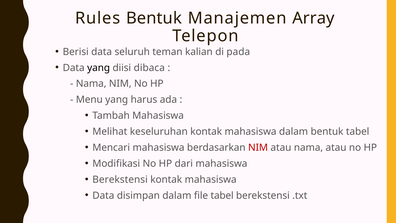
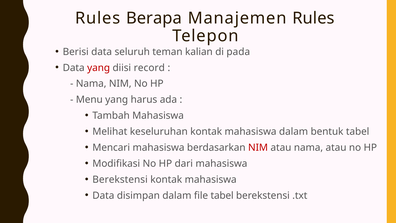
Rules Bentuk: Bentuk -> Berapa
Manajemen Array: Array -> Rules
yang at (99, 68) colour: black -> red
dibaca: dibaca -> record
